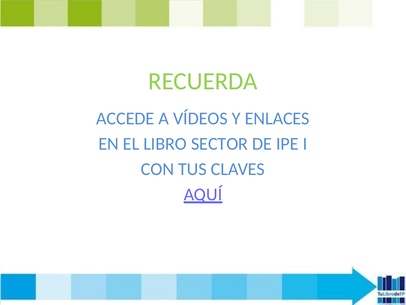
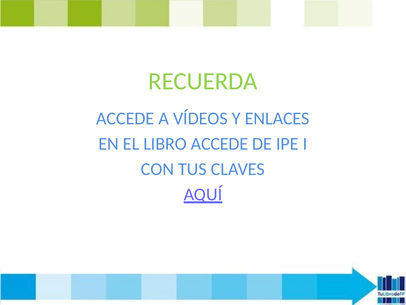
LIBRO SECTOR: SECTOR -> ACCEDE
